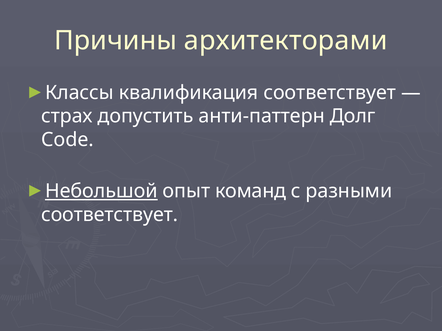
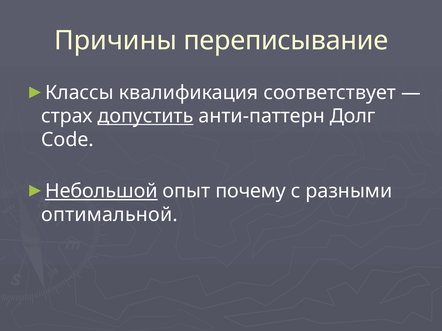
архитекторами: архитекторами -> переписывание
допустить underline: none -> present
команд: команд -> почему
соответствует at (110, 215): соответствует -> оптимальной
